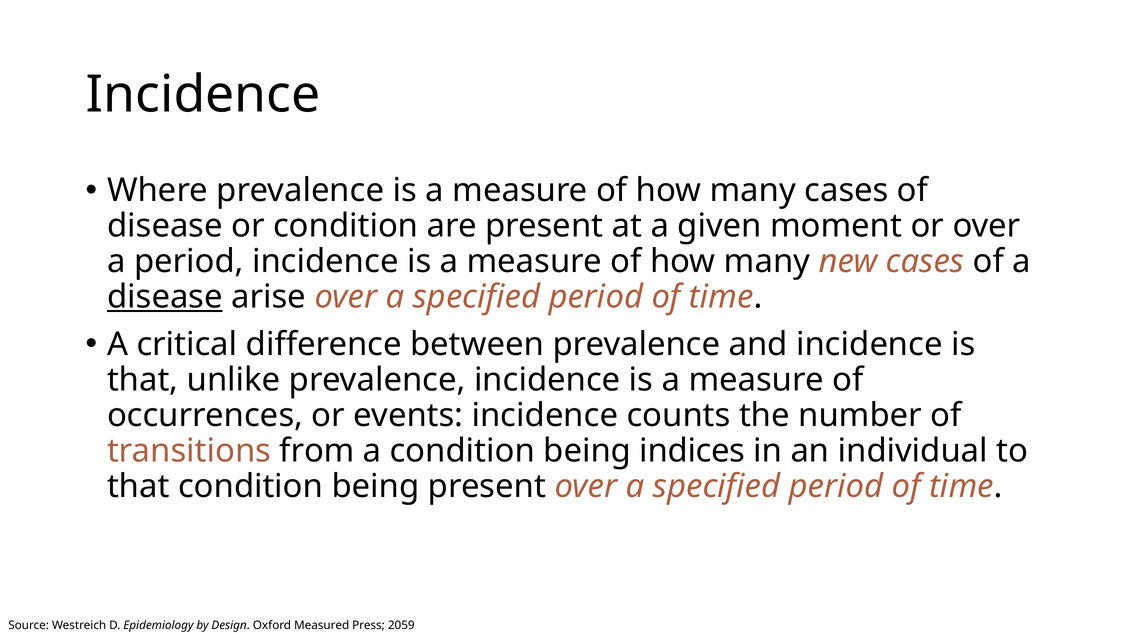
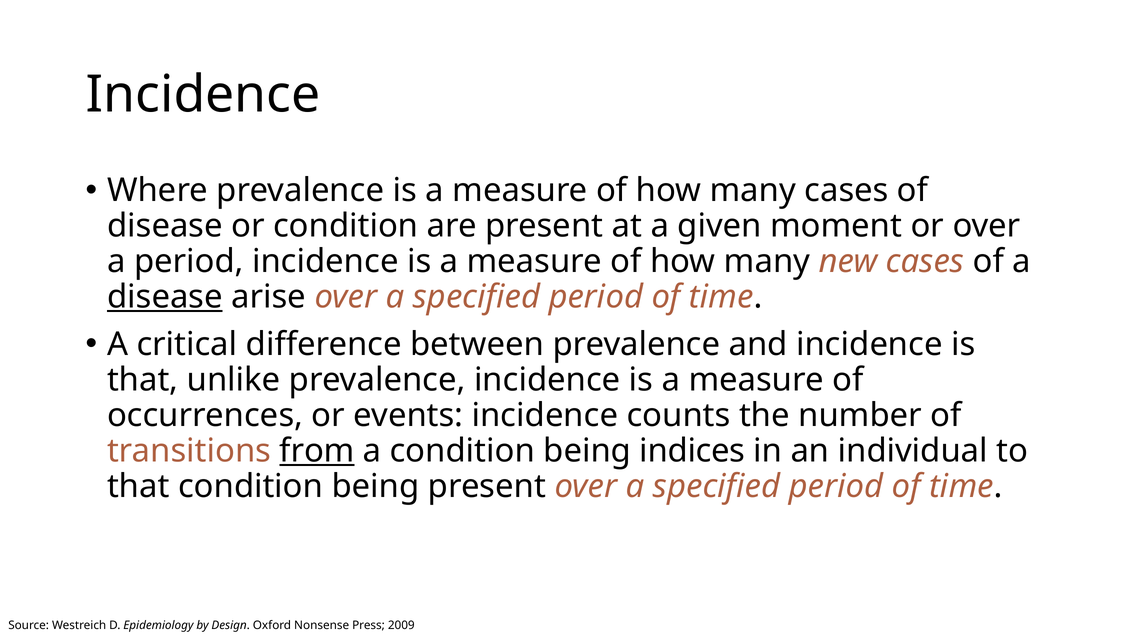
from underline: none -> present
Measured: Measured -> Nonsense
2059: 2059 -> 2009
